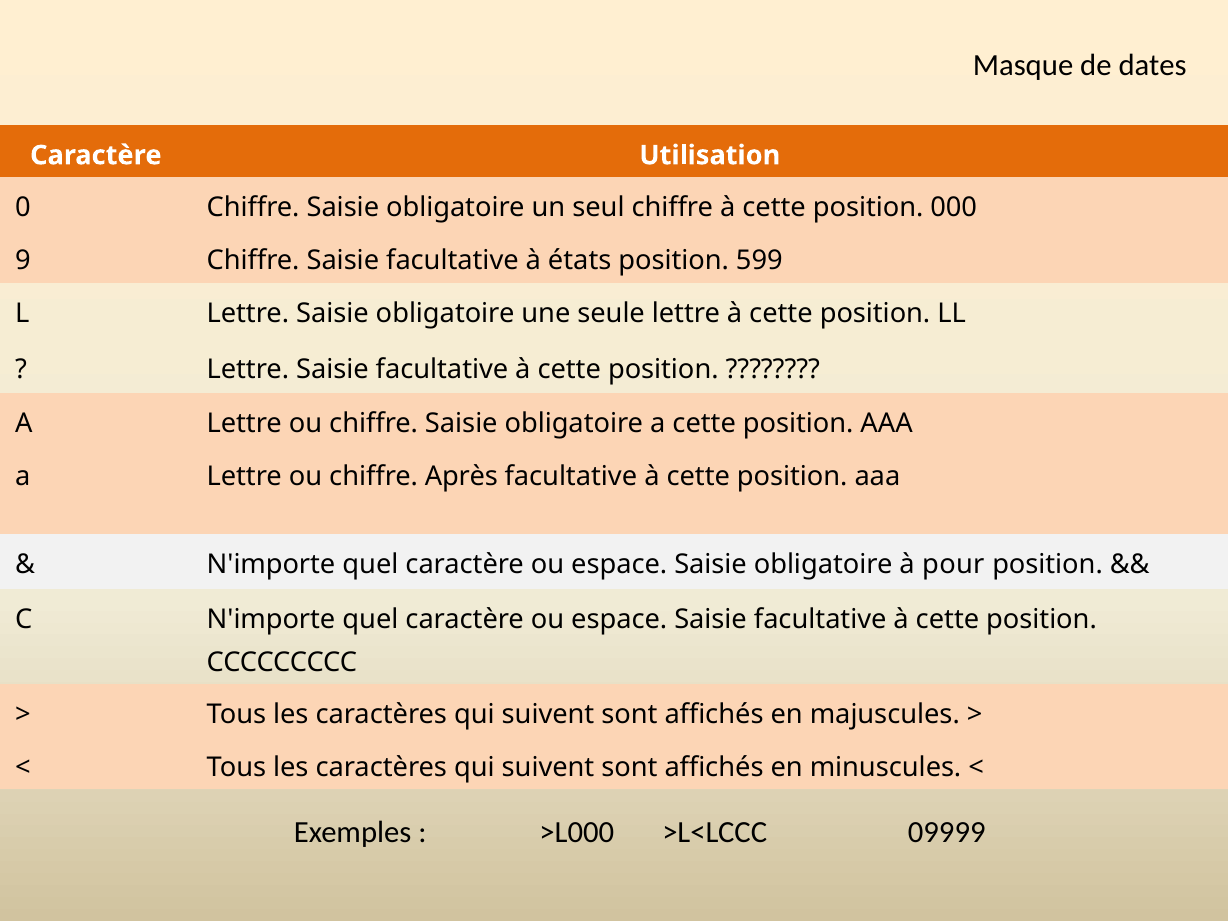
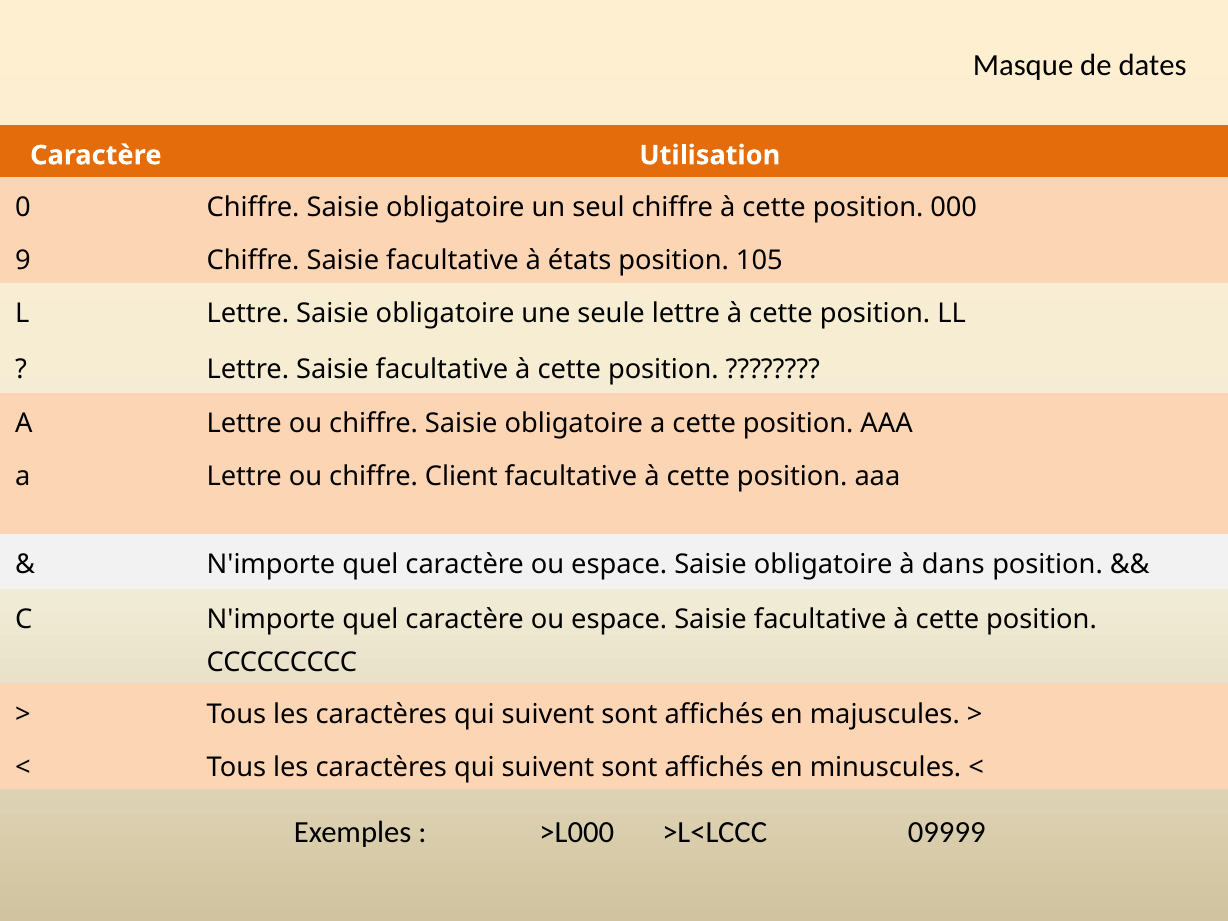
599: 599 -> 105
Après: Après -> Client
pour: pour -> dans
